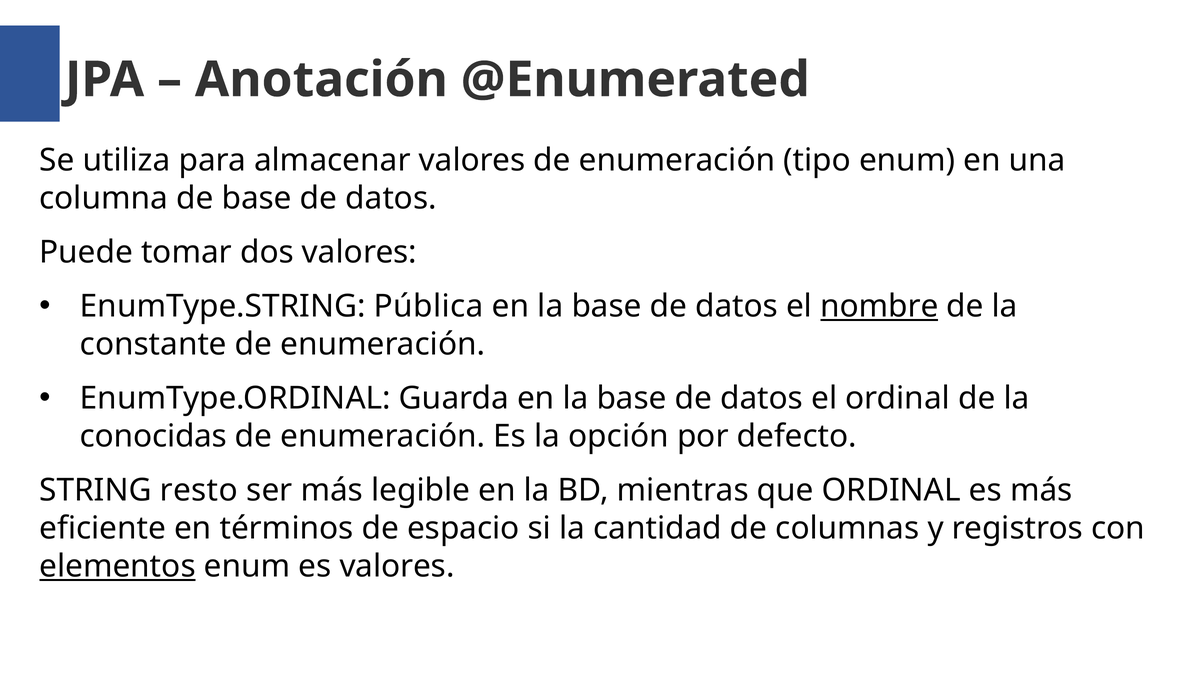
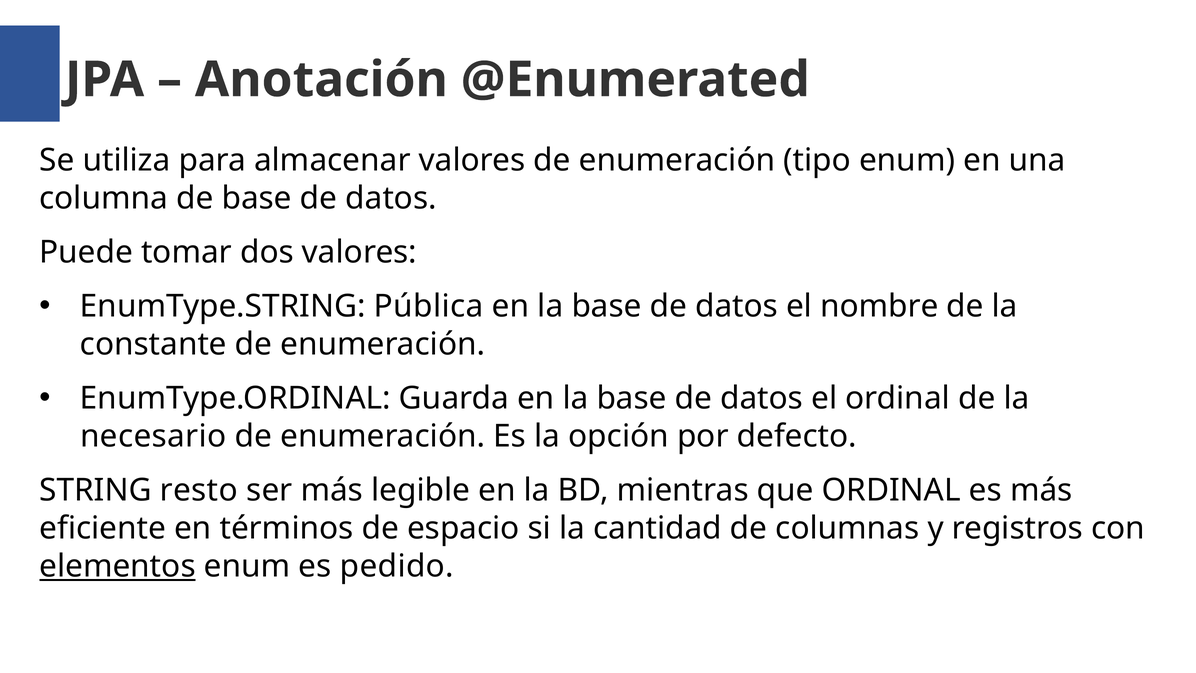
nombre underline: present -> none
conocidas: conocidas -> necesario
es valores: valores -> pedido
